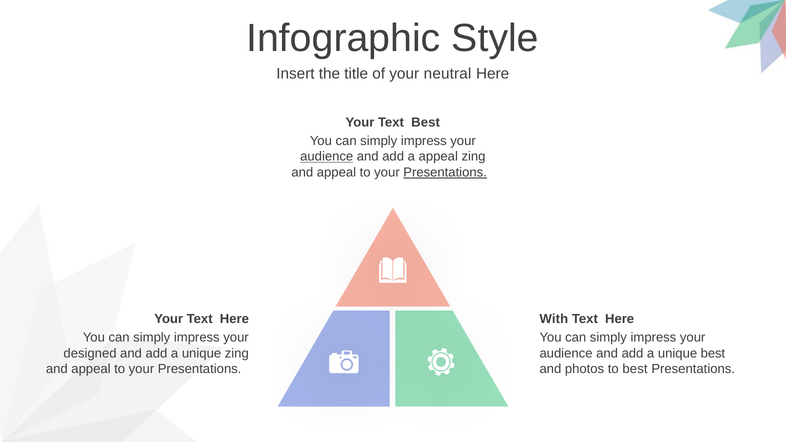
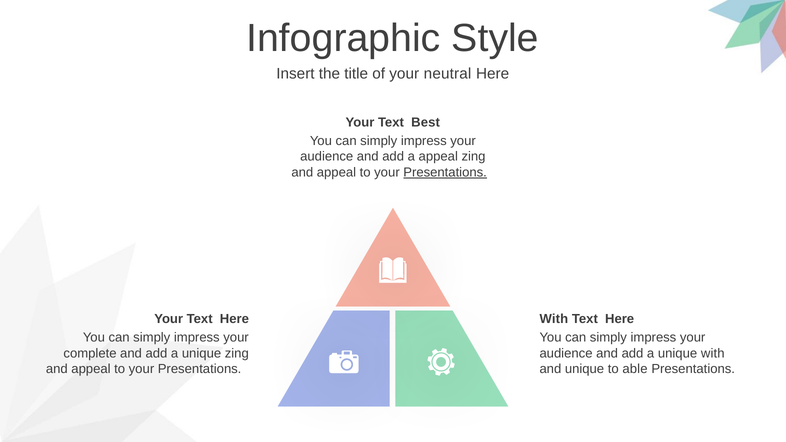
audience at (327, 157) underline: present -> none
designed: designed -> complete
unique best: best -> with
and photos: photos -> unique
to best: best -> able
